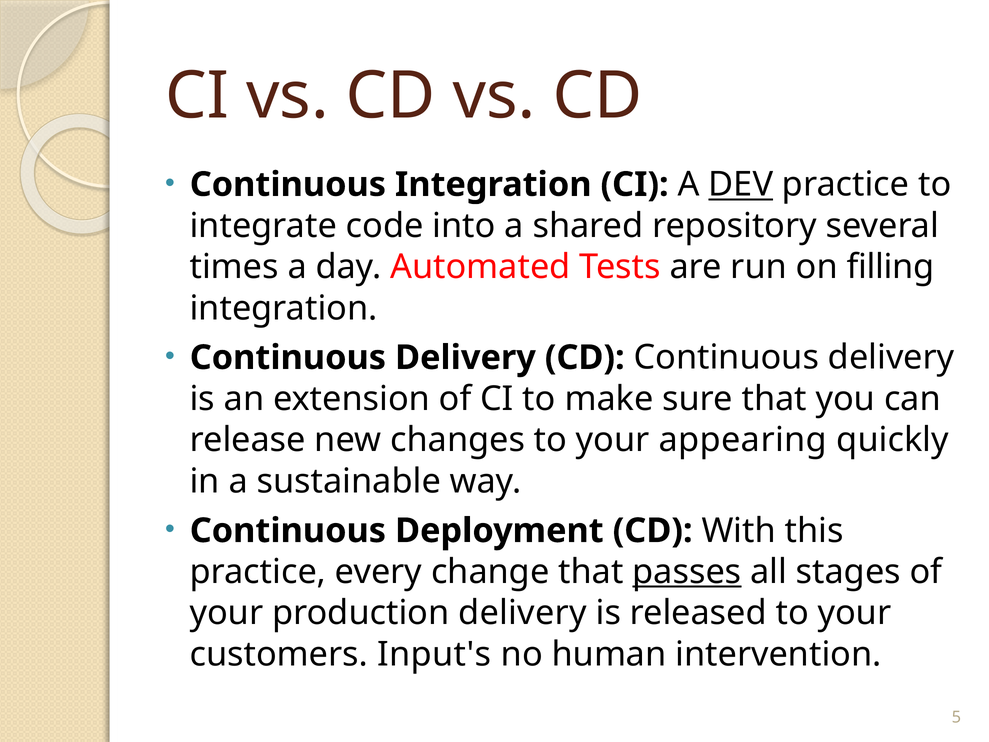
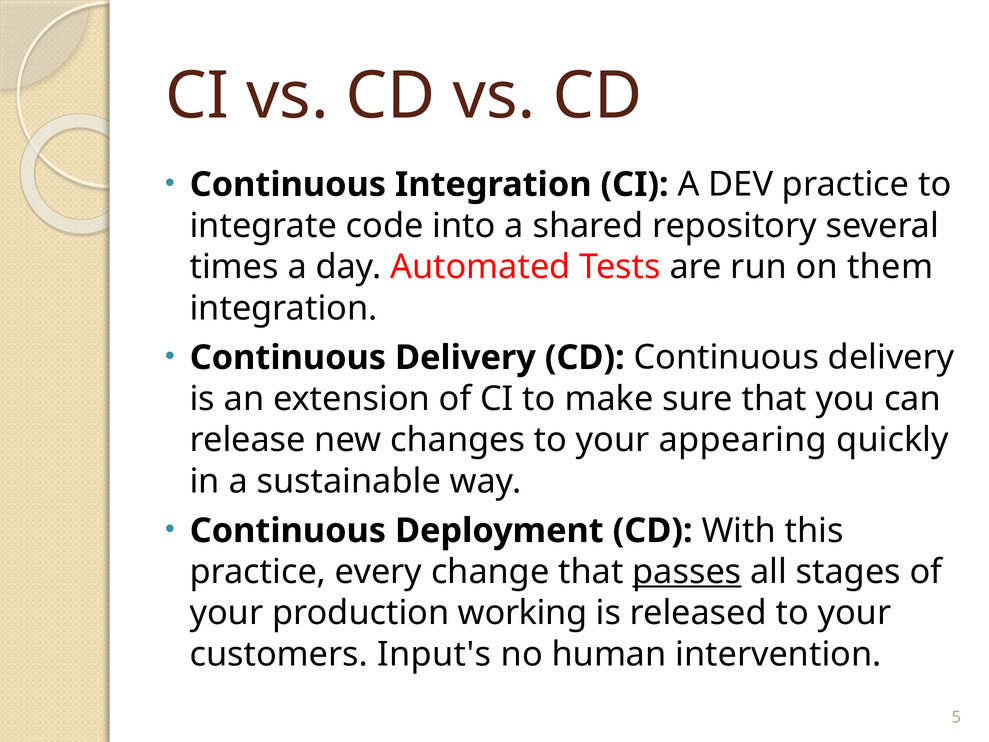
DEV underline: present -> none
filling: filling -> them
production delivery: delivery -> working
